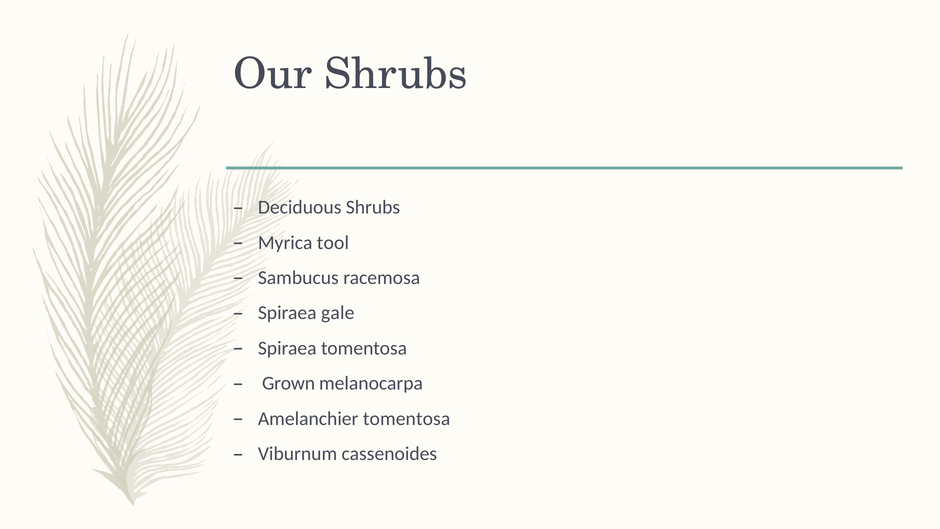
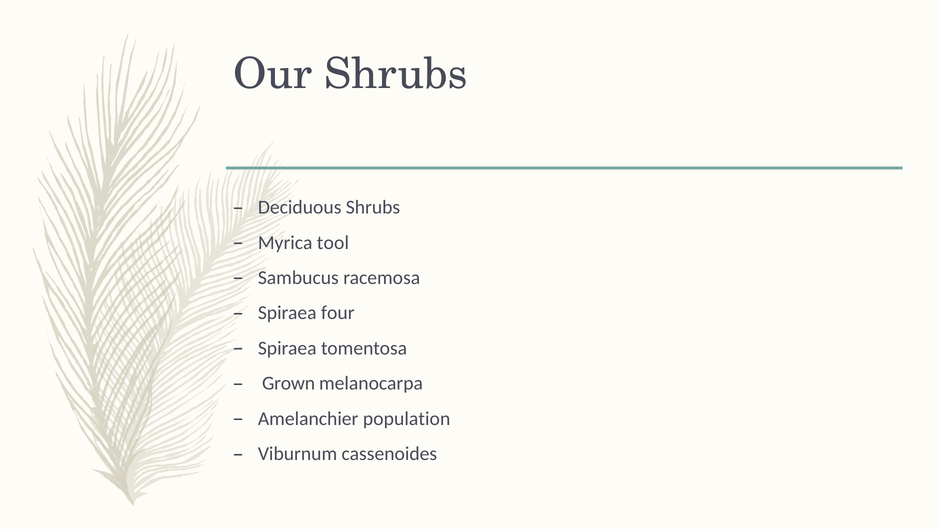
gale: gale -> four
Amelanchier tomentosa: tomentosa -> population
